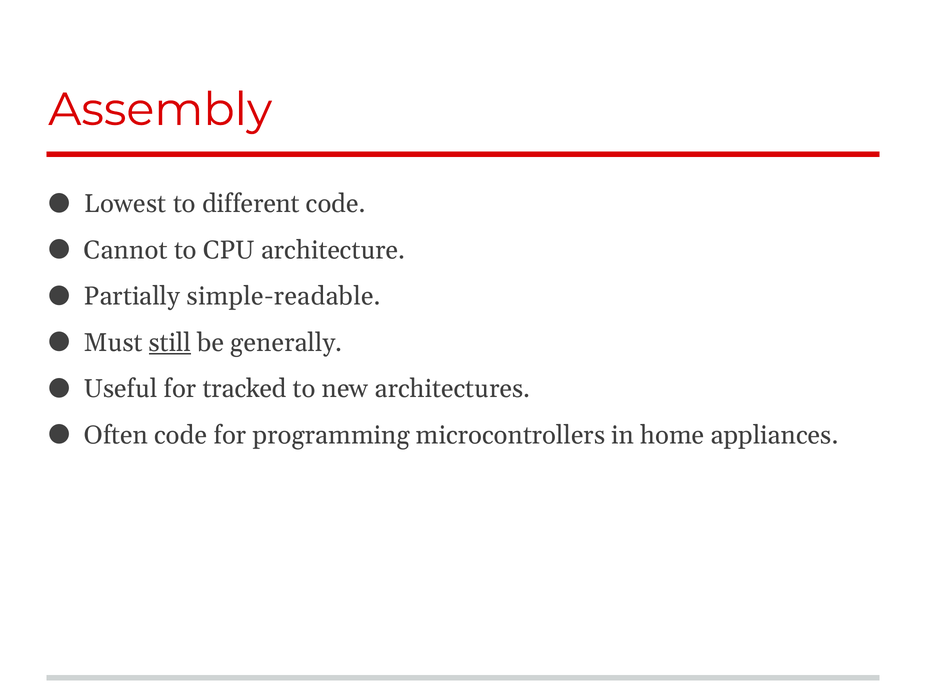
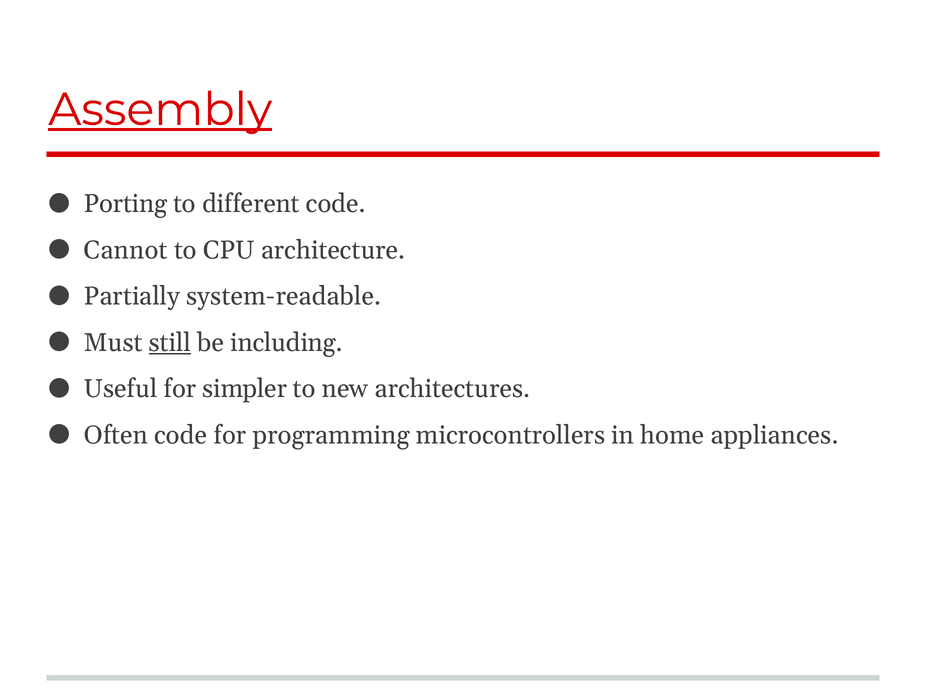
Assembly underline: none -> present
Lowest: Lowest -> Porting
simple-readable: simple-readable -> system-readable
generally: generally -> including
tracked: tracked -> simpler
